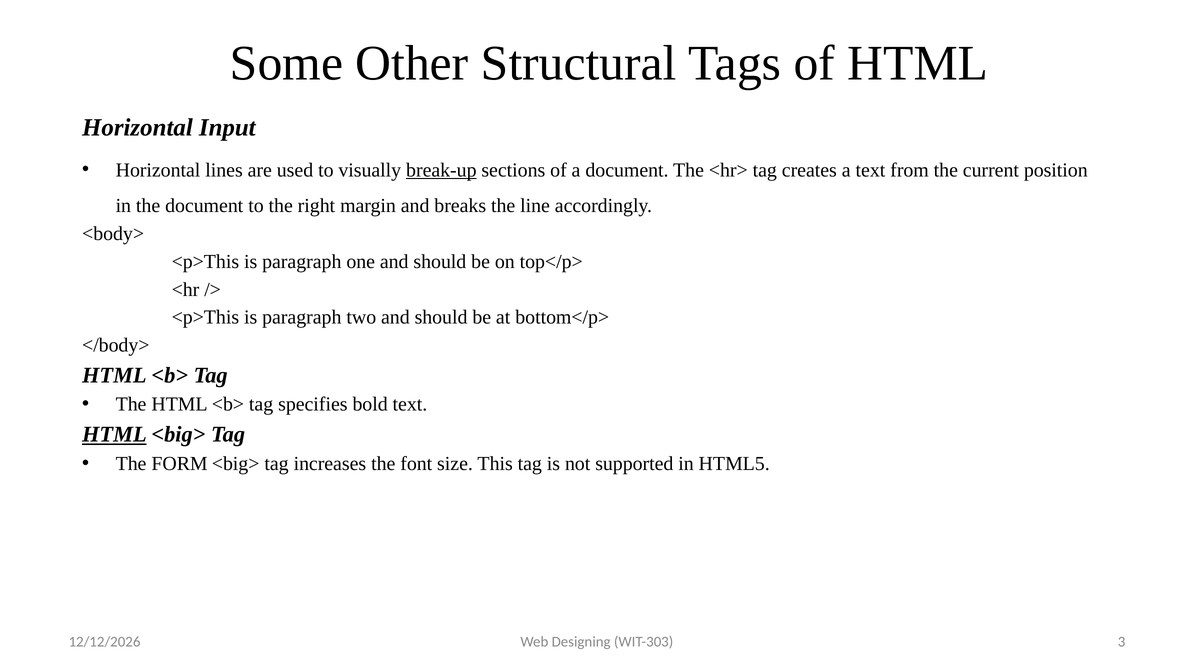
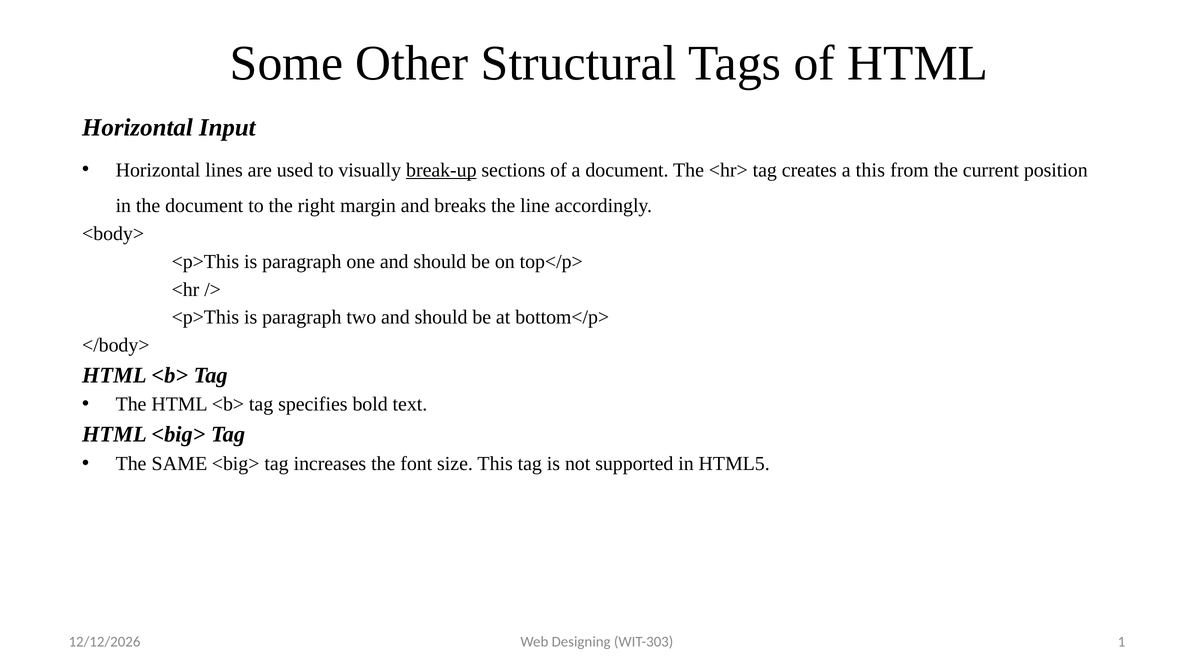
a text: text -> this
HTML at (114, 434) underline: present -> none
FORM: FORM -> SAME
3: 3 -> 1
